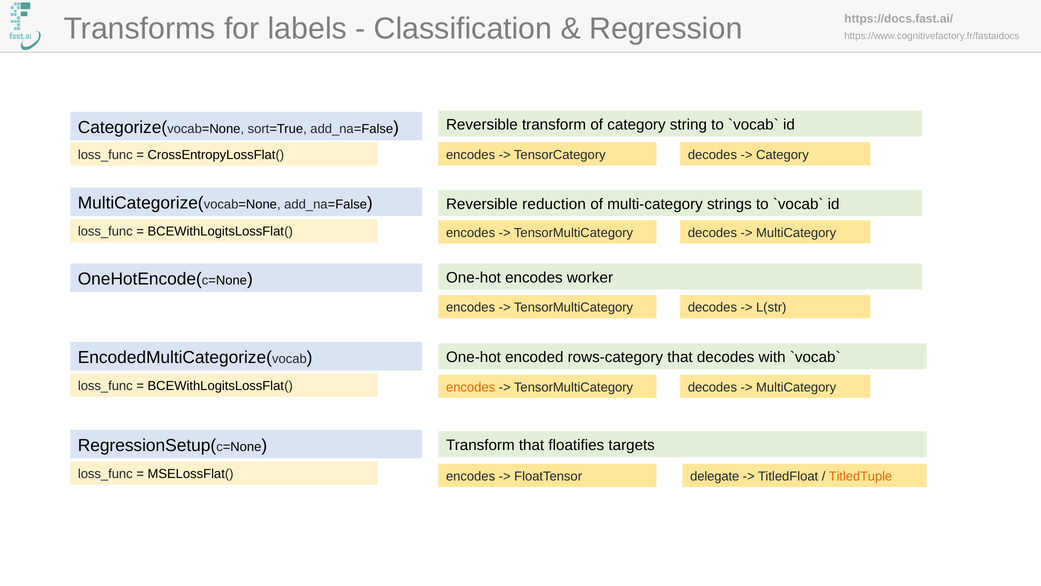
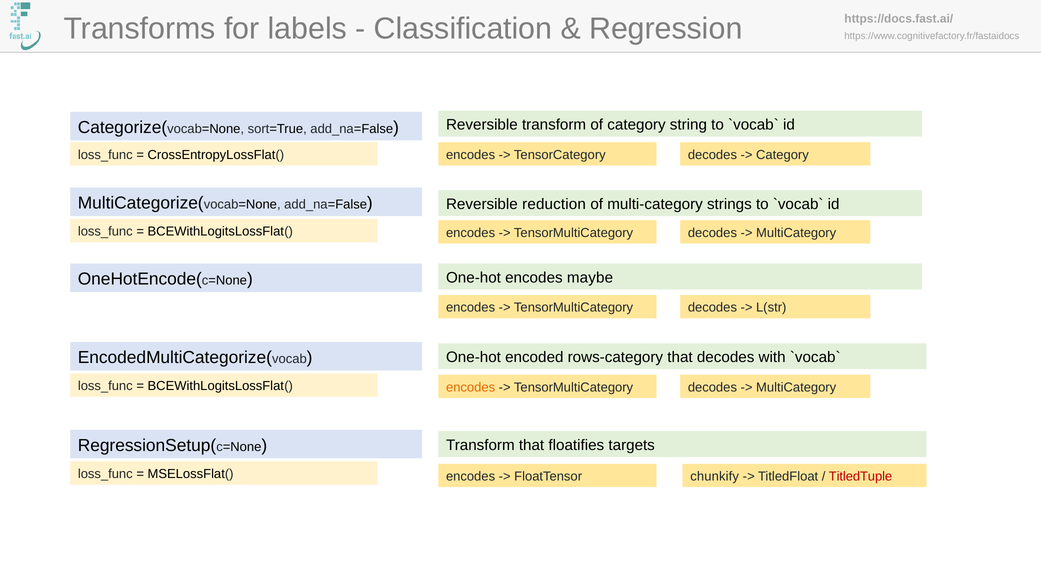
worker: worker -> maybe
delegate: delegate -> chunkify
TitledTuple colour: orange -> red
